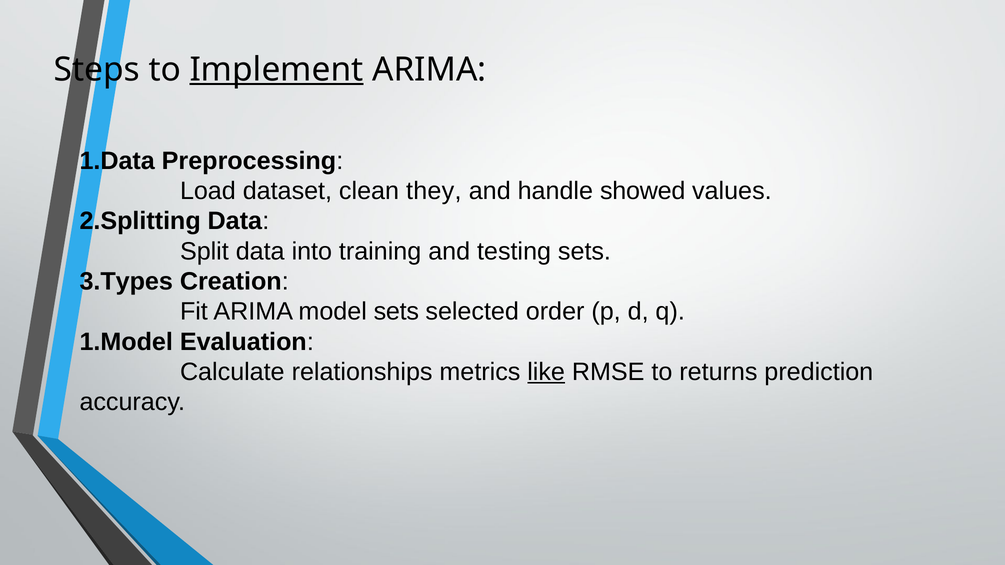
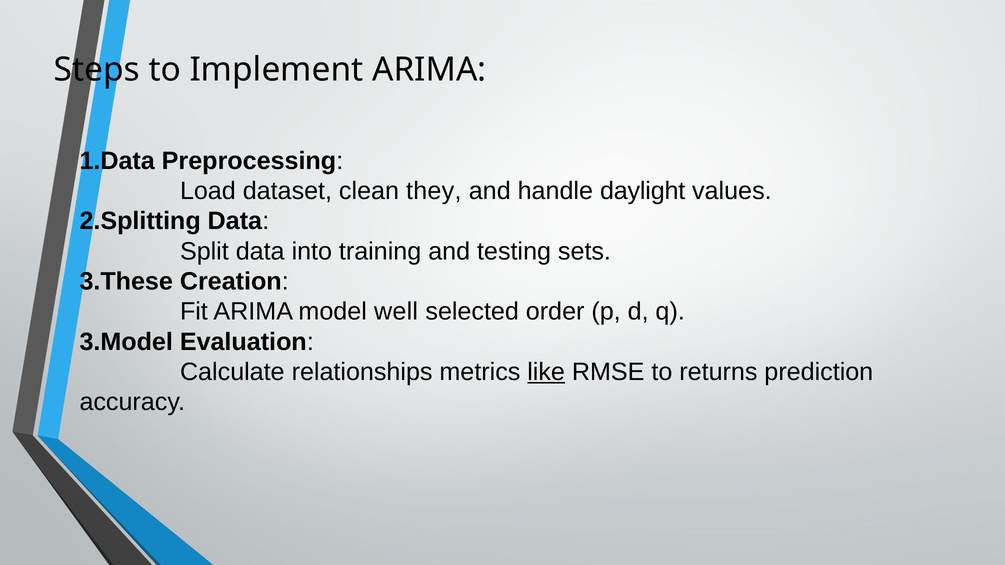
Implement underline: present -> none
showed: showed -> daylight
3.Types: 3.Types -> 3.These
model sets: sets -> well
1.Model: 1.Model -> 3.Model
